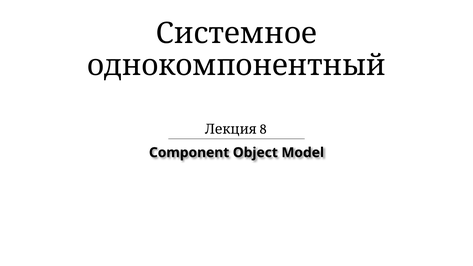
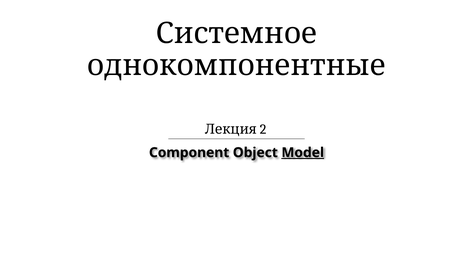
однокомпонентный: однокомпонентный -> однокомпонентные
8: 8 -> 2
Model underline: none -> present
